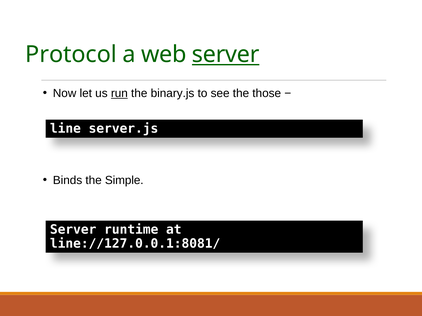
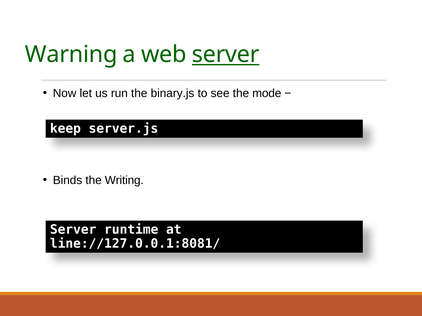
Protocol: Protocol -> Warning
run underline: present -> none
those: those -> mode
line: line -> keep
Simple: Simple -> Writing
